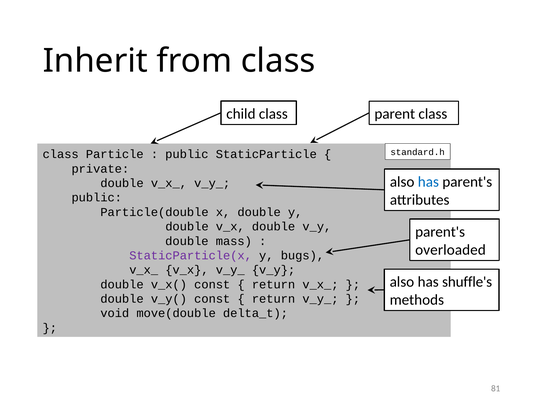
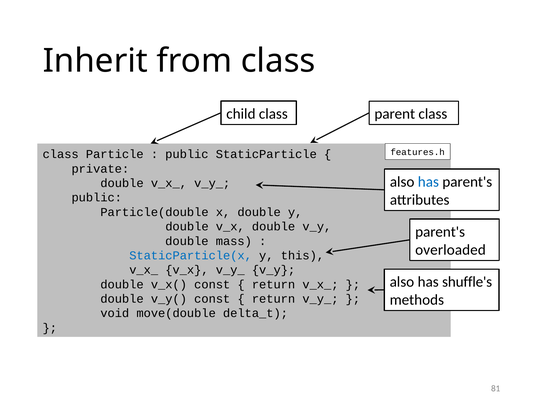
standard.h: standard.h -> features.h
StaticParticle(x colour: purple -> blue
bugs: bugs -> this
